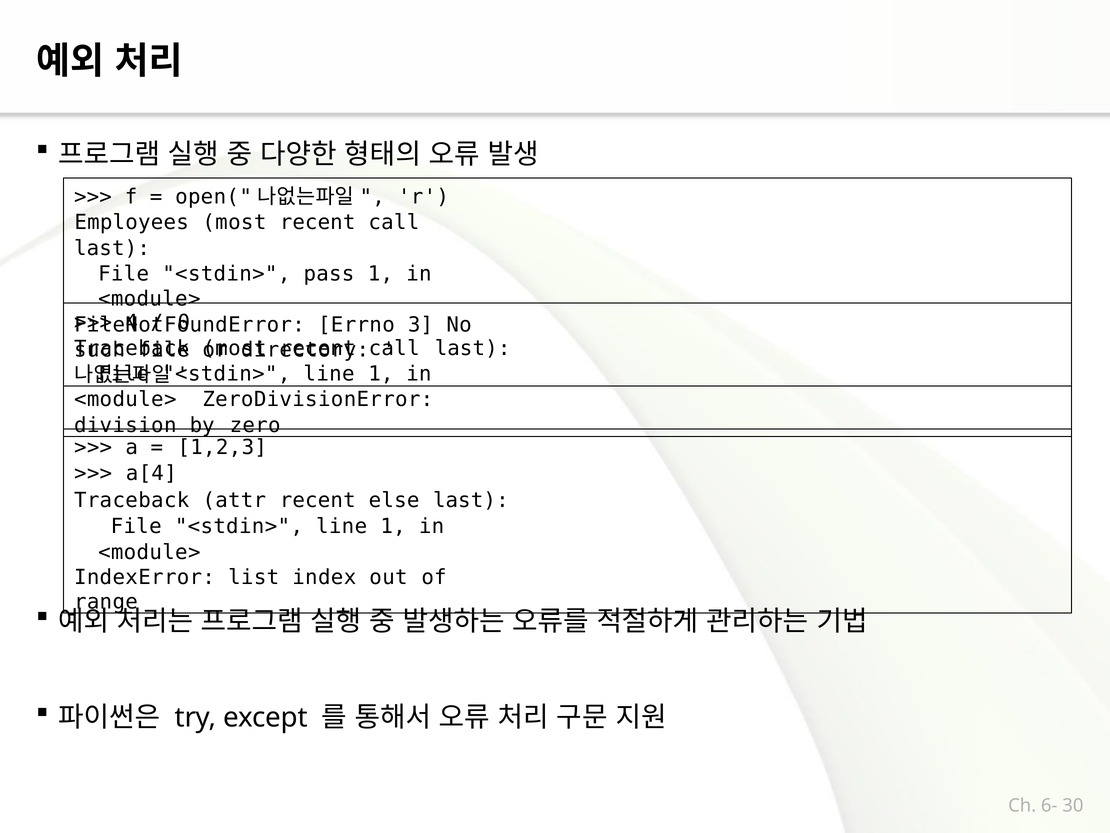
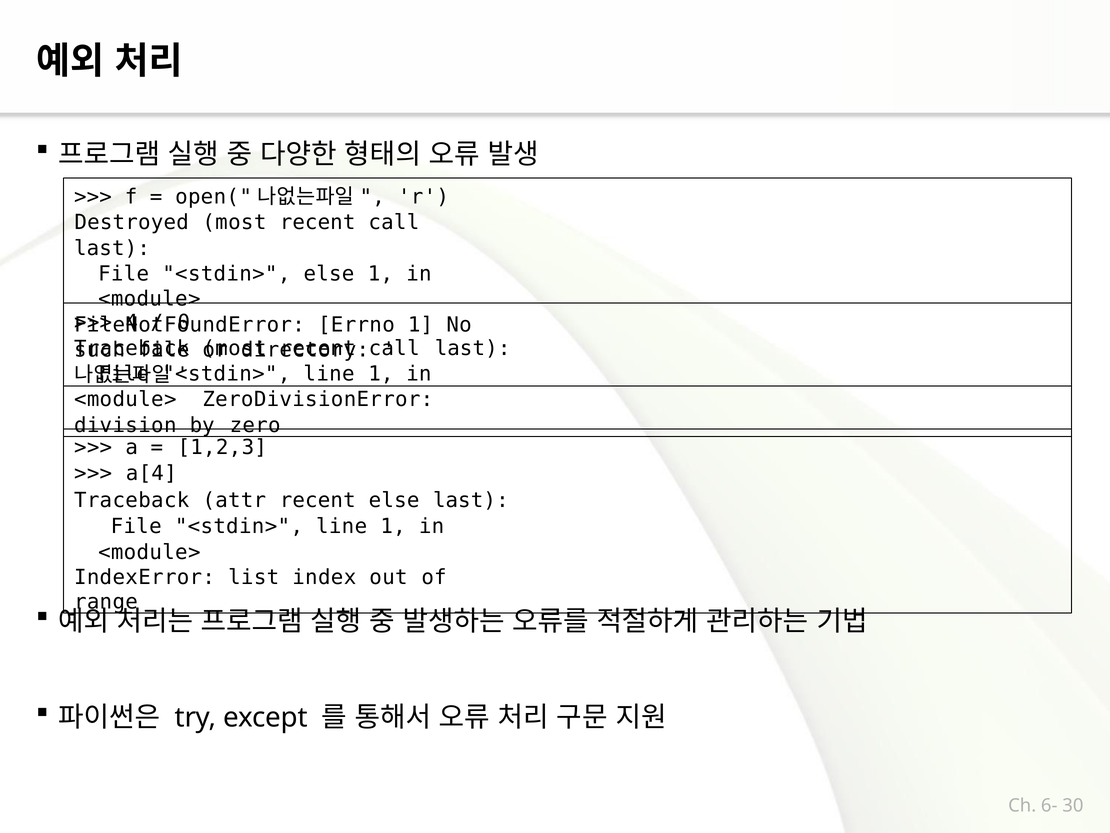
Employees: Employees -> Destroyed
<stdin> pass: pass -> else
Errno 3: 3 -> 1
